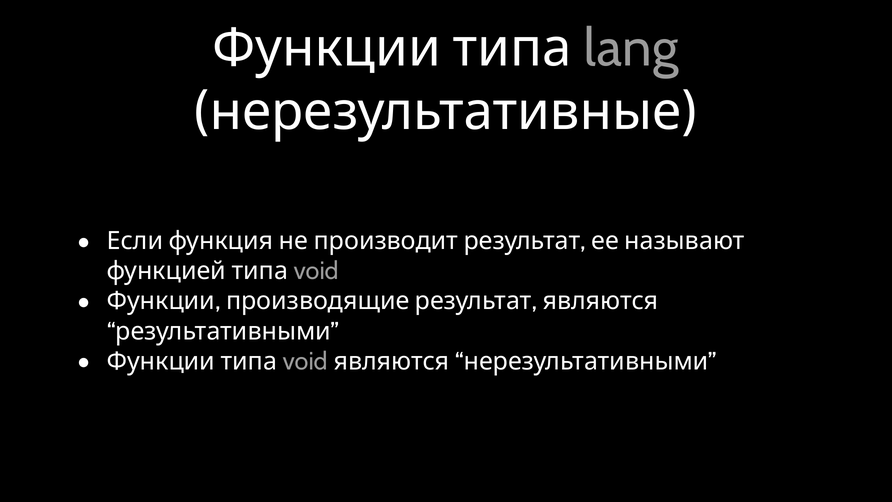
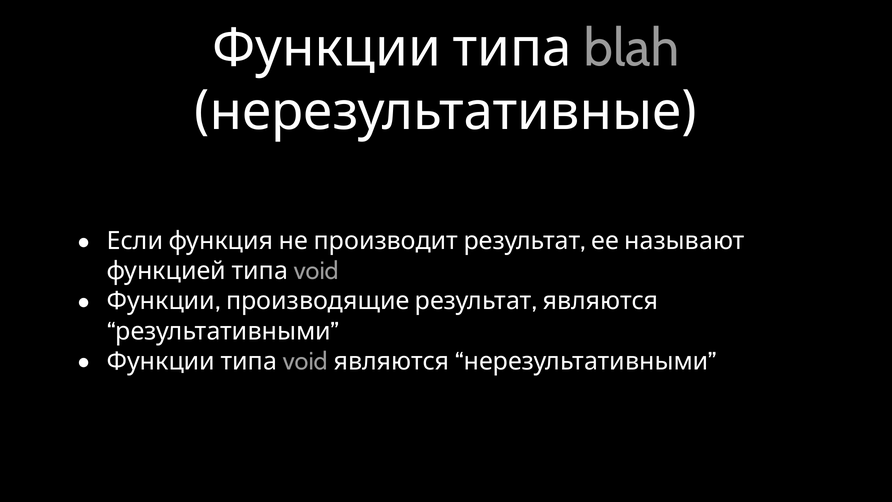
lang: lang -> blah
